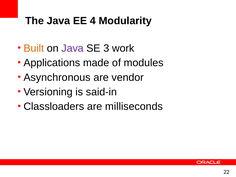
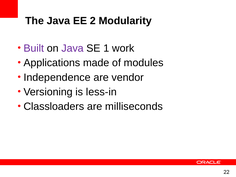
4: 4 -> 2
Built colour: orange -> purple
3: 3 -> 1
Asynchronous: Asynchronous -> Independence
said-in: said-in -> less-in
